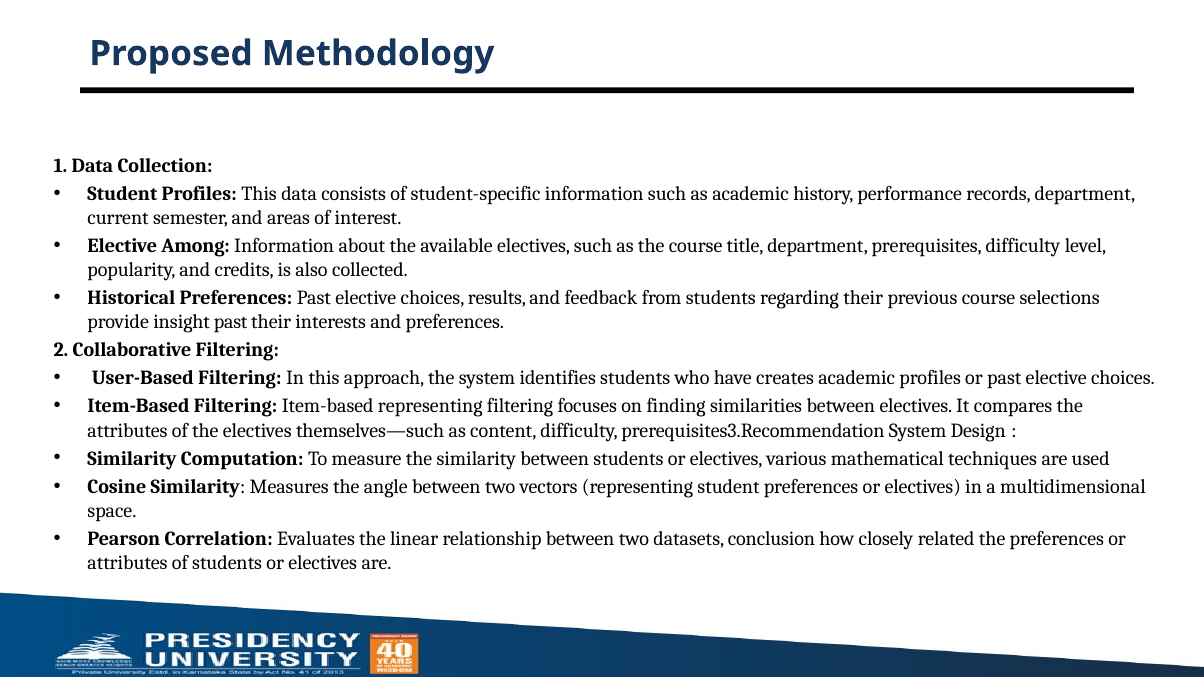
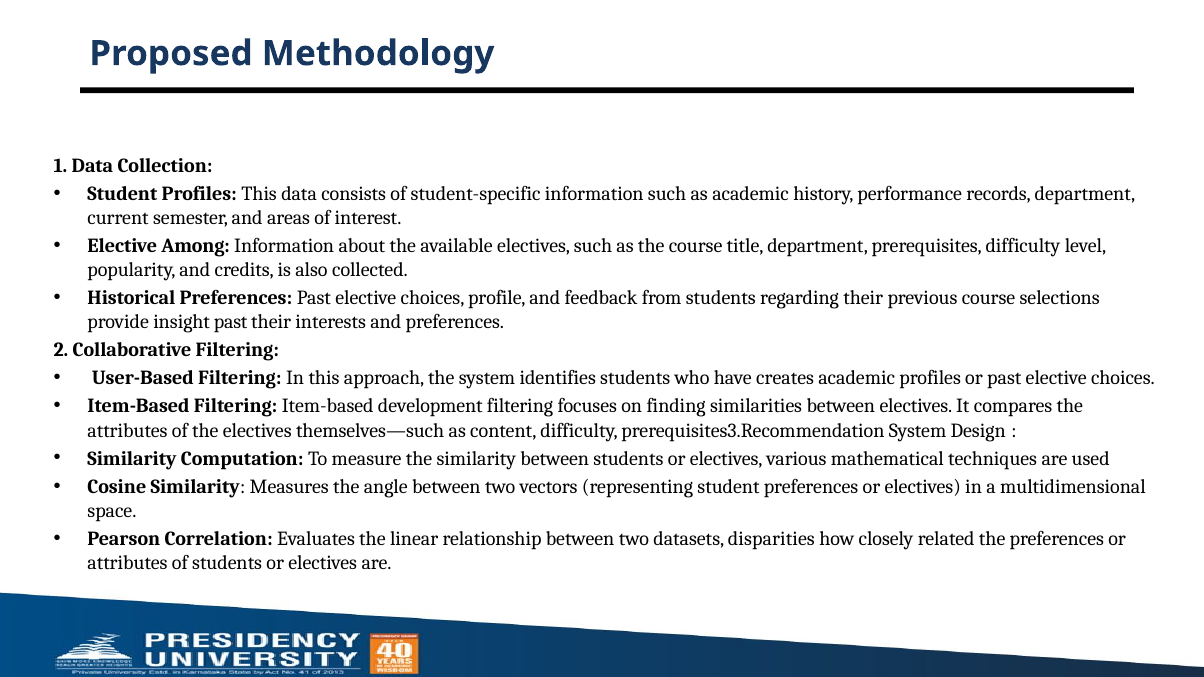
results: results -> profile
Item-based representing: representing -> development
conclusion: conclusion -> disparities
